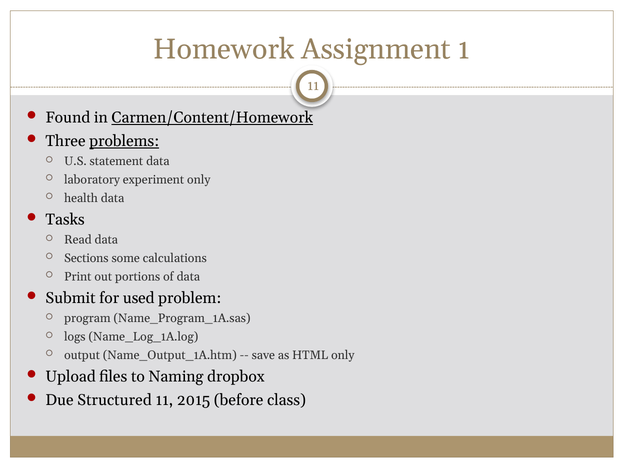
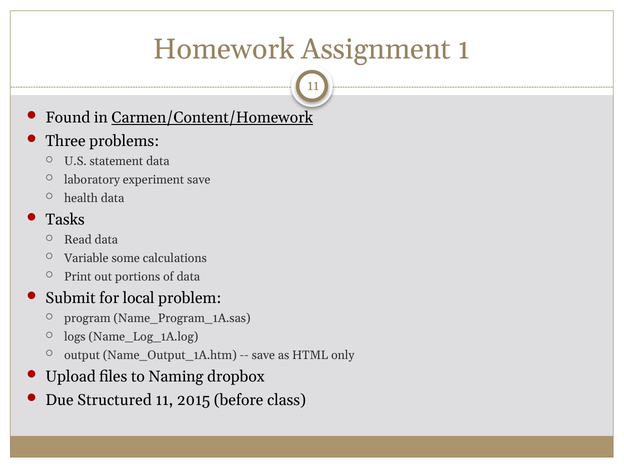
problems underline: present -> none
experiment only: only -> save
Sections: Sections -> Variable
used: used -> local
